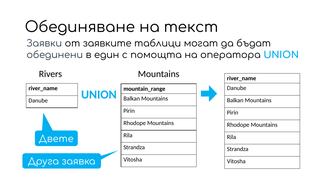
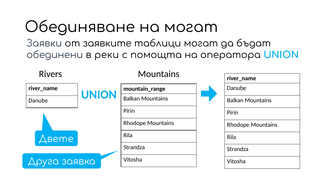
на текст: текст -> могат
един: един -> реки
